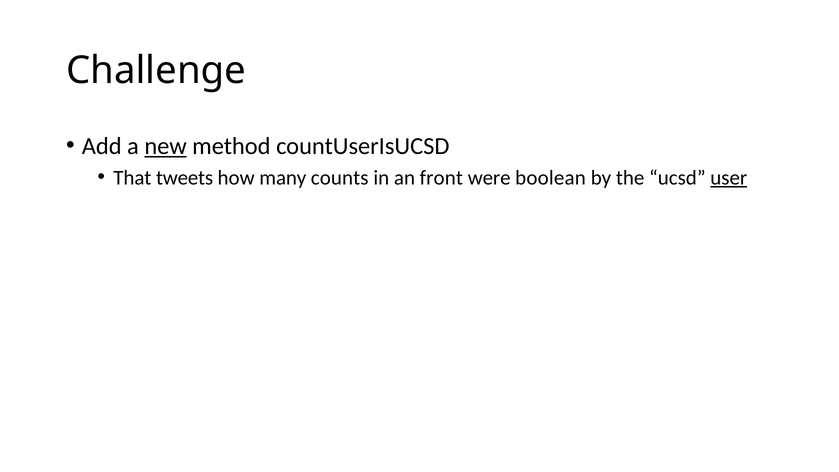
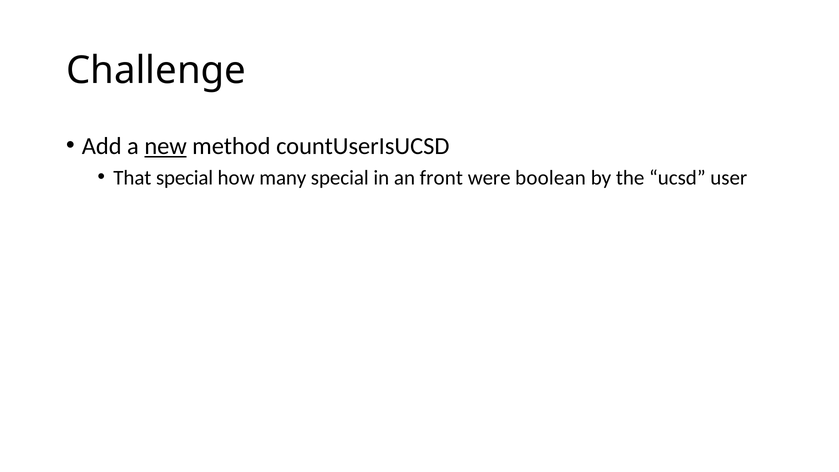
That tweets: tweets -> special
many counts: counts -> special
user underline: present -> none
